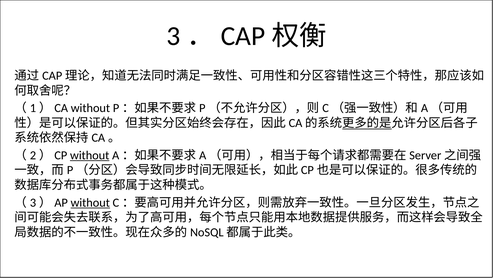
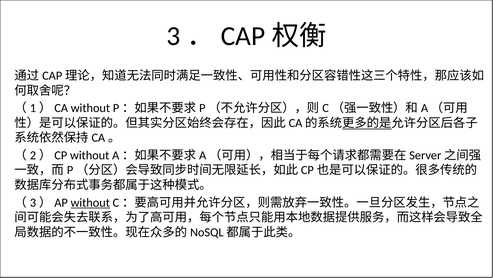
without at (90, 155) underline: present -> none
